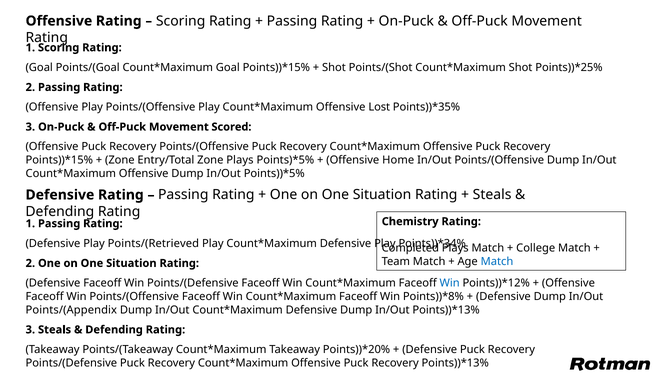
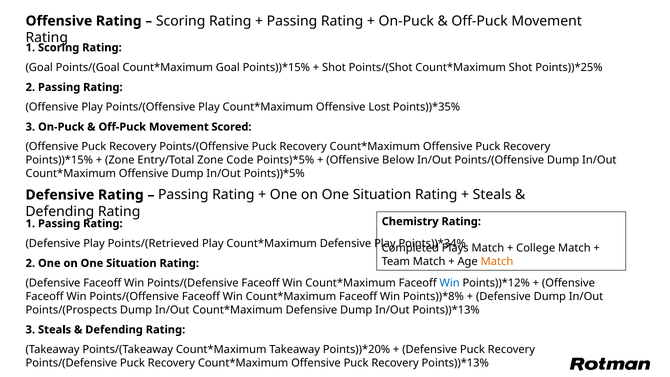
Zone Plays: Plays -> Code
Home: Home -> Below
Match at (497, 262) colour: blue -> orange
Points/(Appendix: Points/(Appendix -> Points/(Prospects
